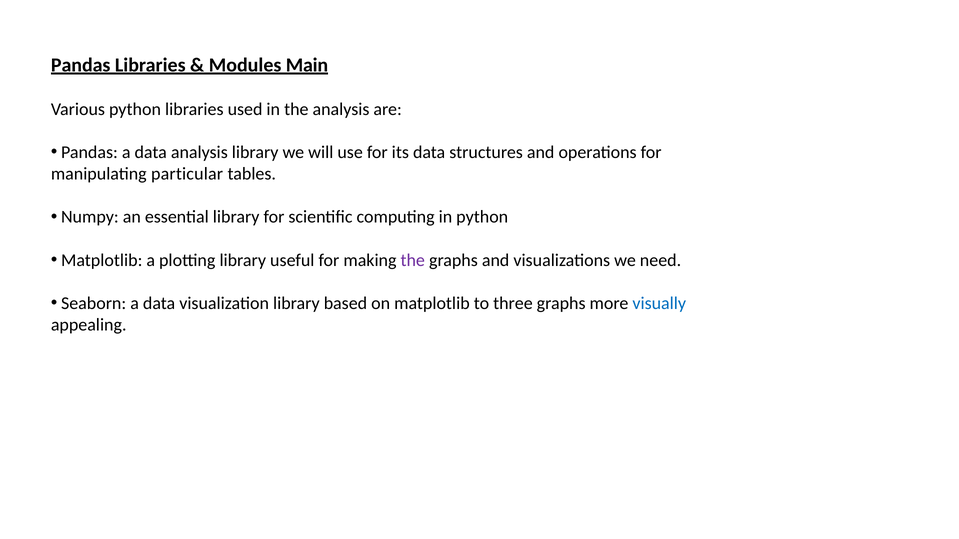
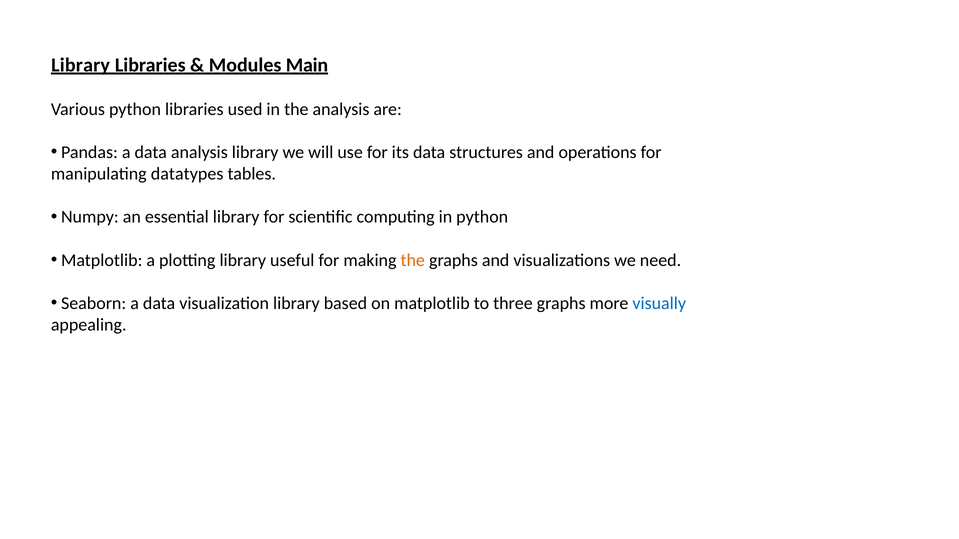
Pandas at (81, 65): Pandas -> Library
particular: particular -> datatypes
the at (413, 260) colour: purple -> orange
